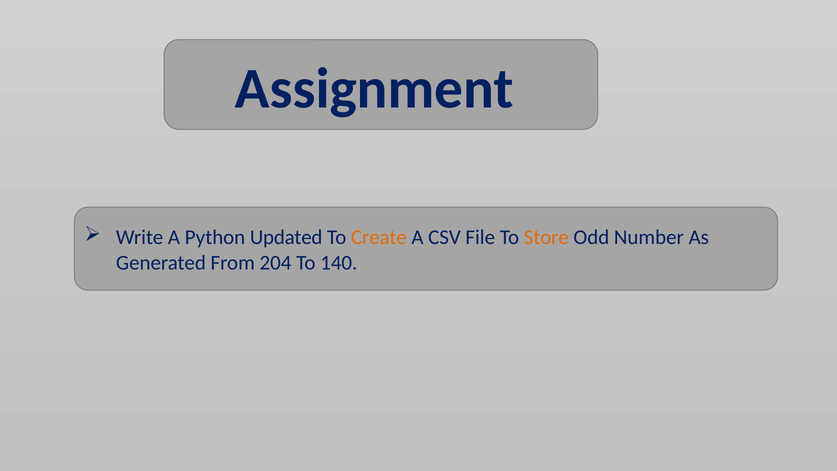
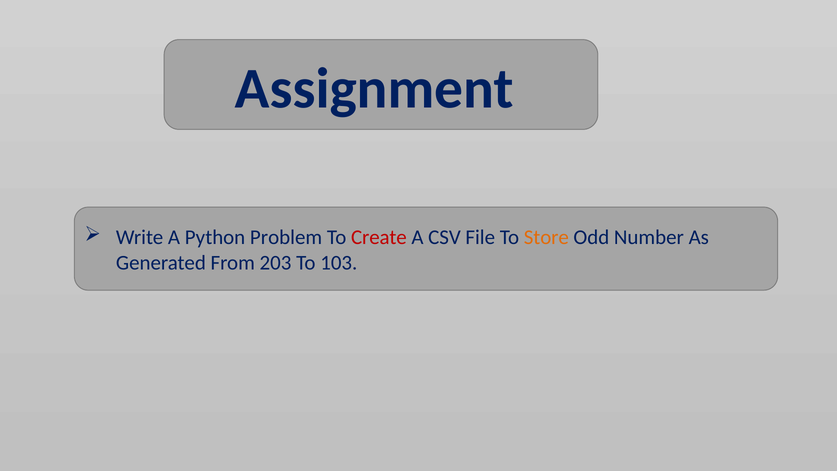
Updated: Updated -> Problem
Create colour: orange -> red
204: 204 -> 203
140: 140 -> 103
